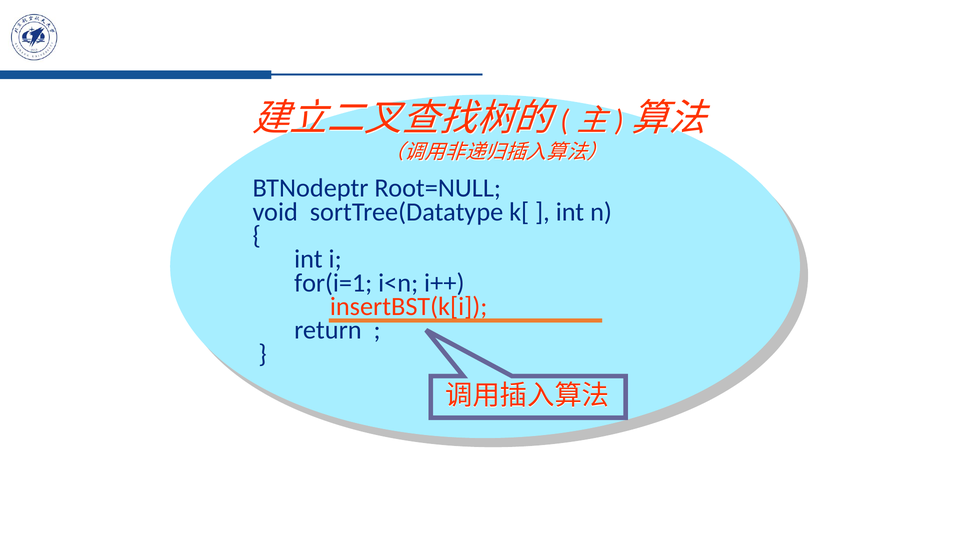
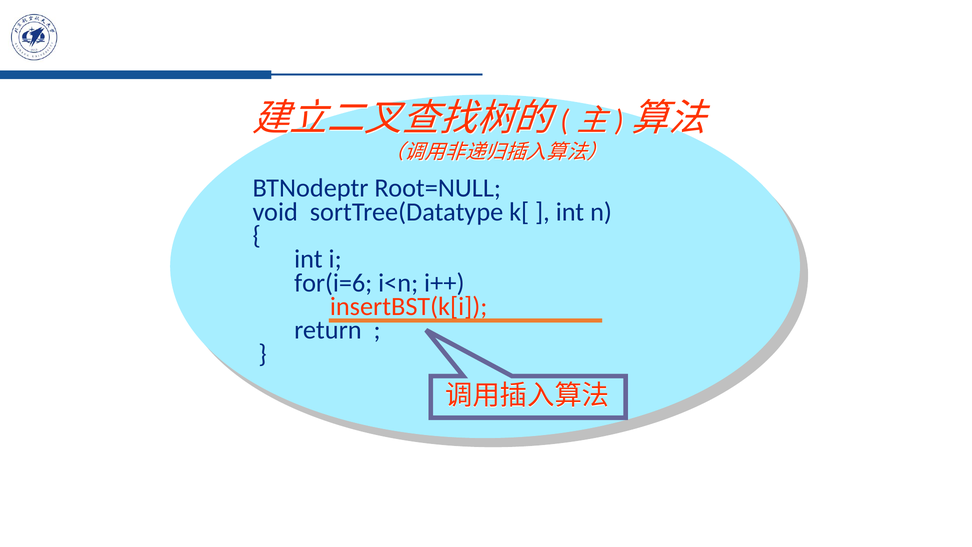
for(i=1: for(i=1 -> for(i=6
